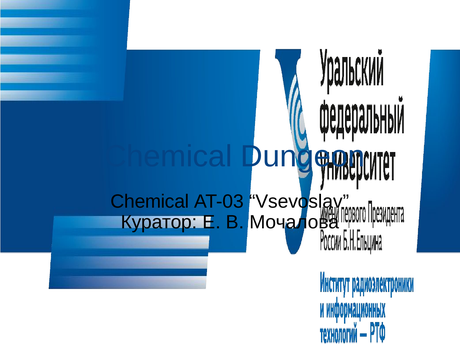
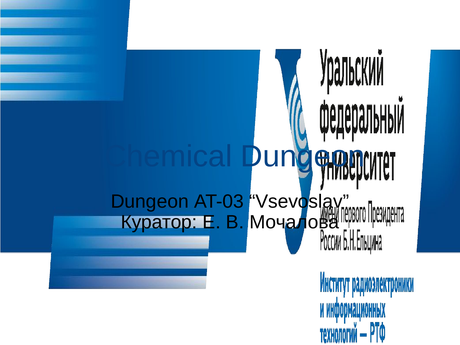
Chemical at (150, 202): Chemical -> Dungeon
